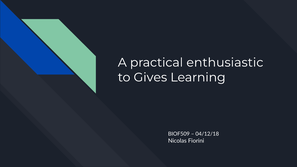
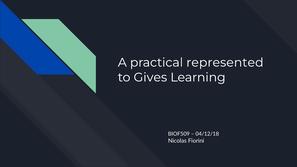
enthusiastic: enthusiastic -> represented
